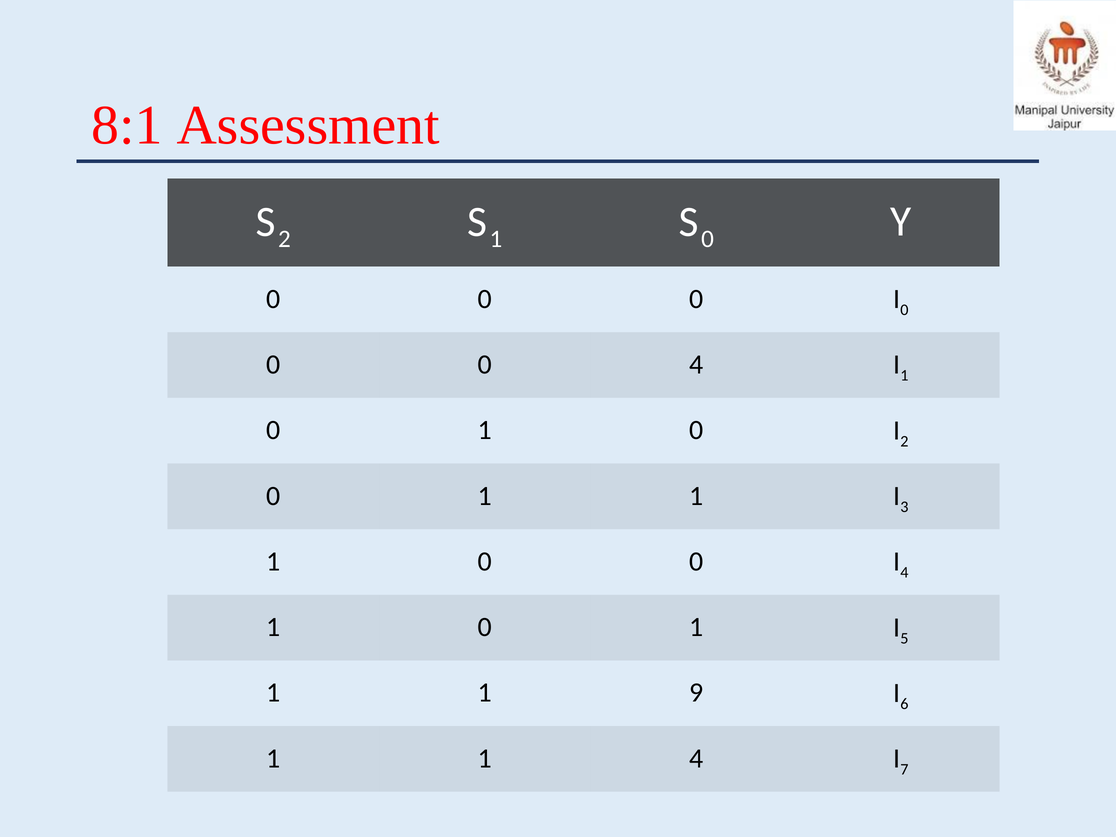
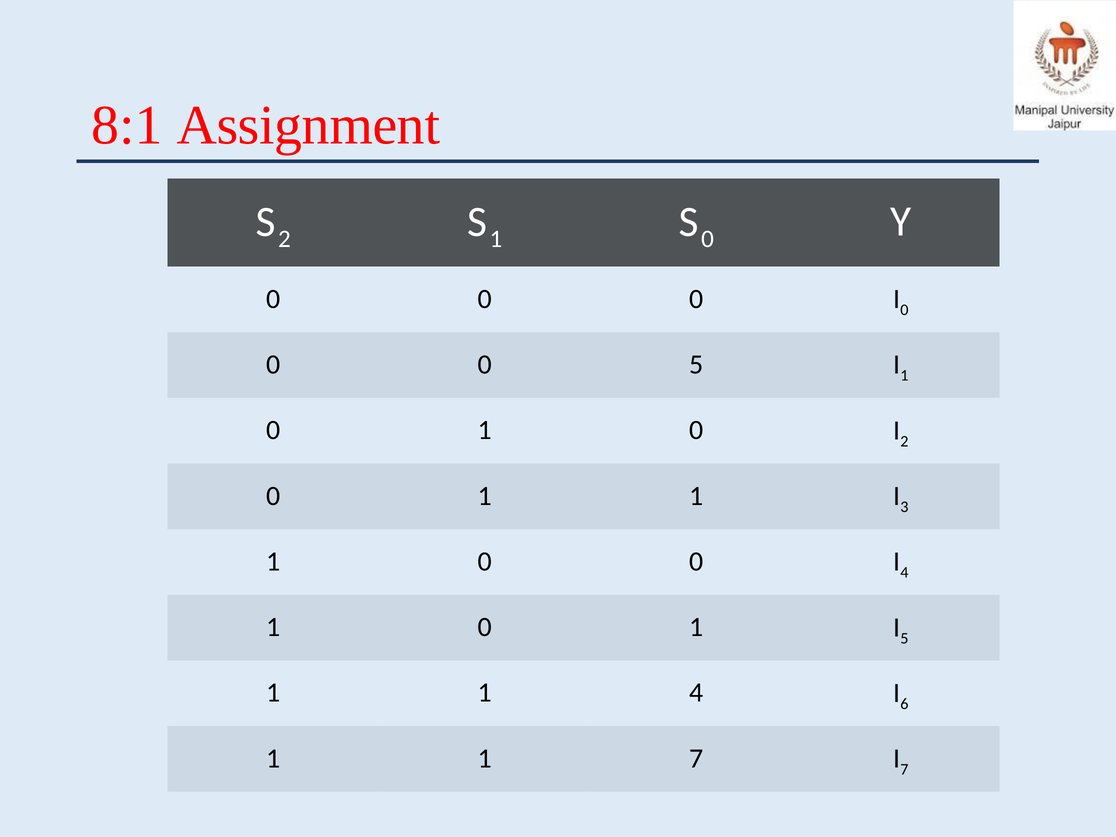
Assessment: Assessment -> Assignment
0 4: 4 -> 5
1 9: 9 -> 4
1 4: 4 -> 7
